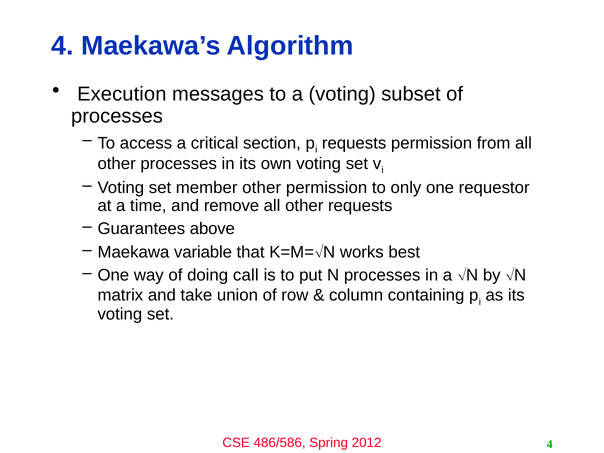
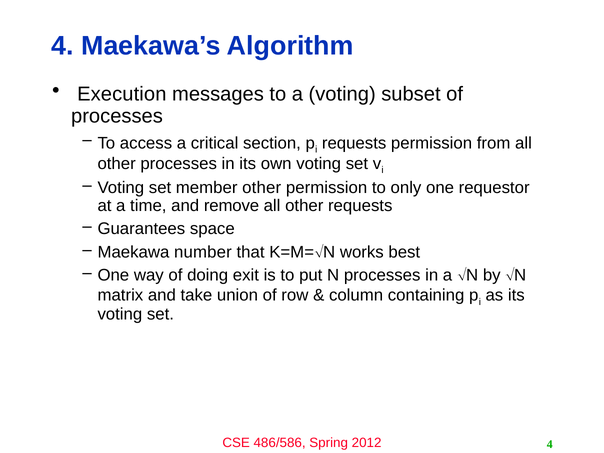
above: above -> space
variable: variable -> number
call: call -> exit
